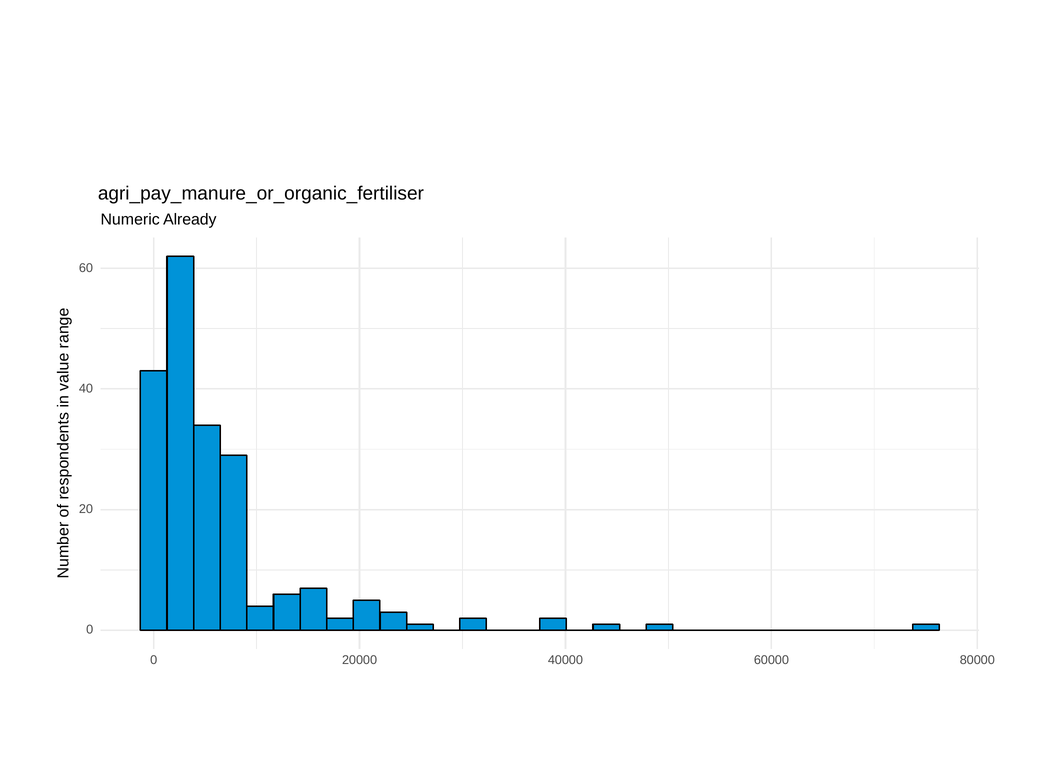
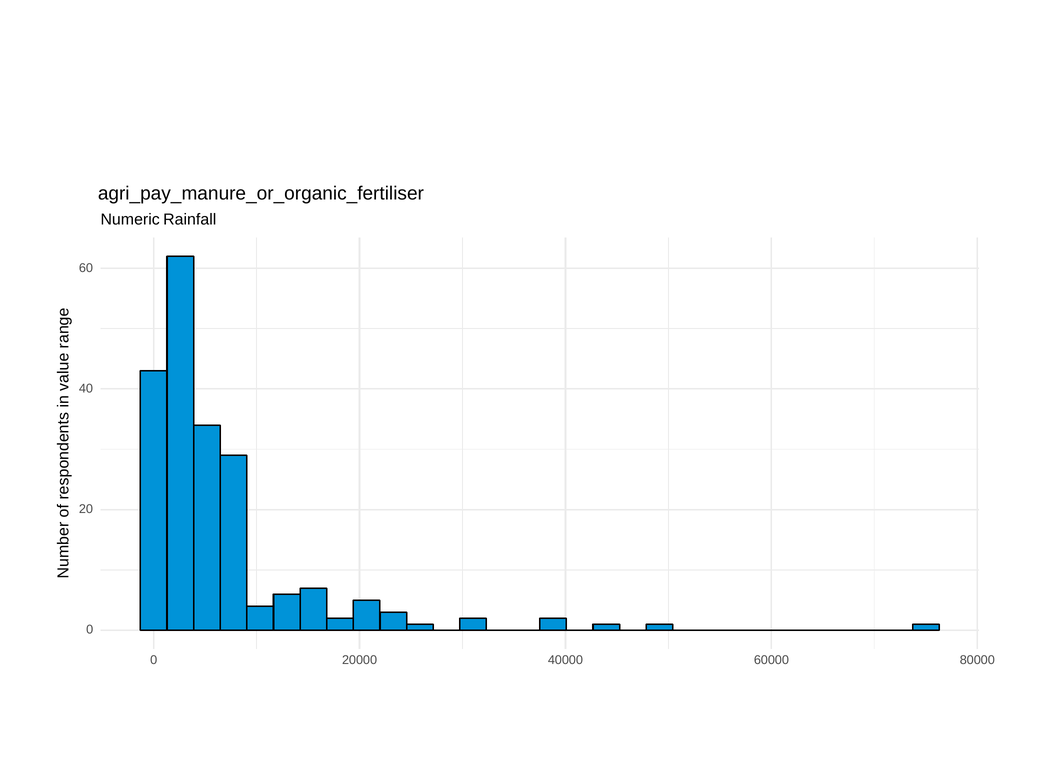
Already: Already -> Rainfall
